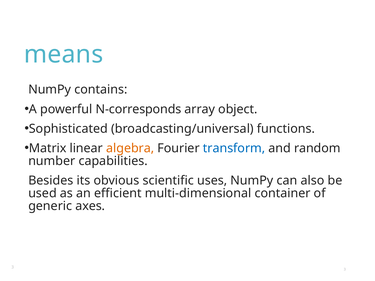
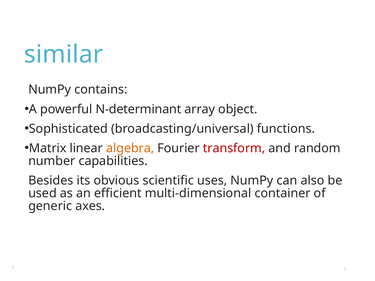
means: means -> similar
N-corresponds: N-corresponds -> N-determinant
transform colour: blue -> red
